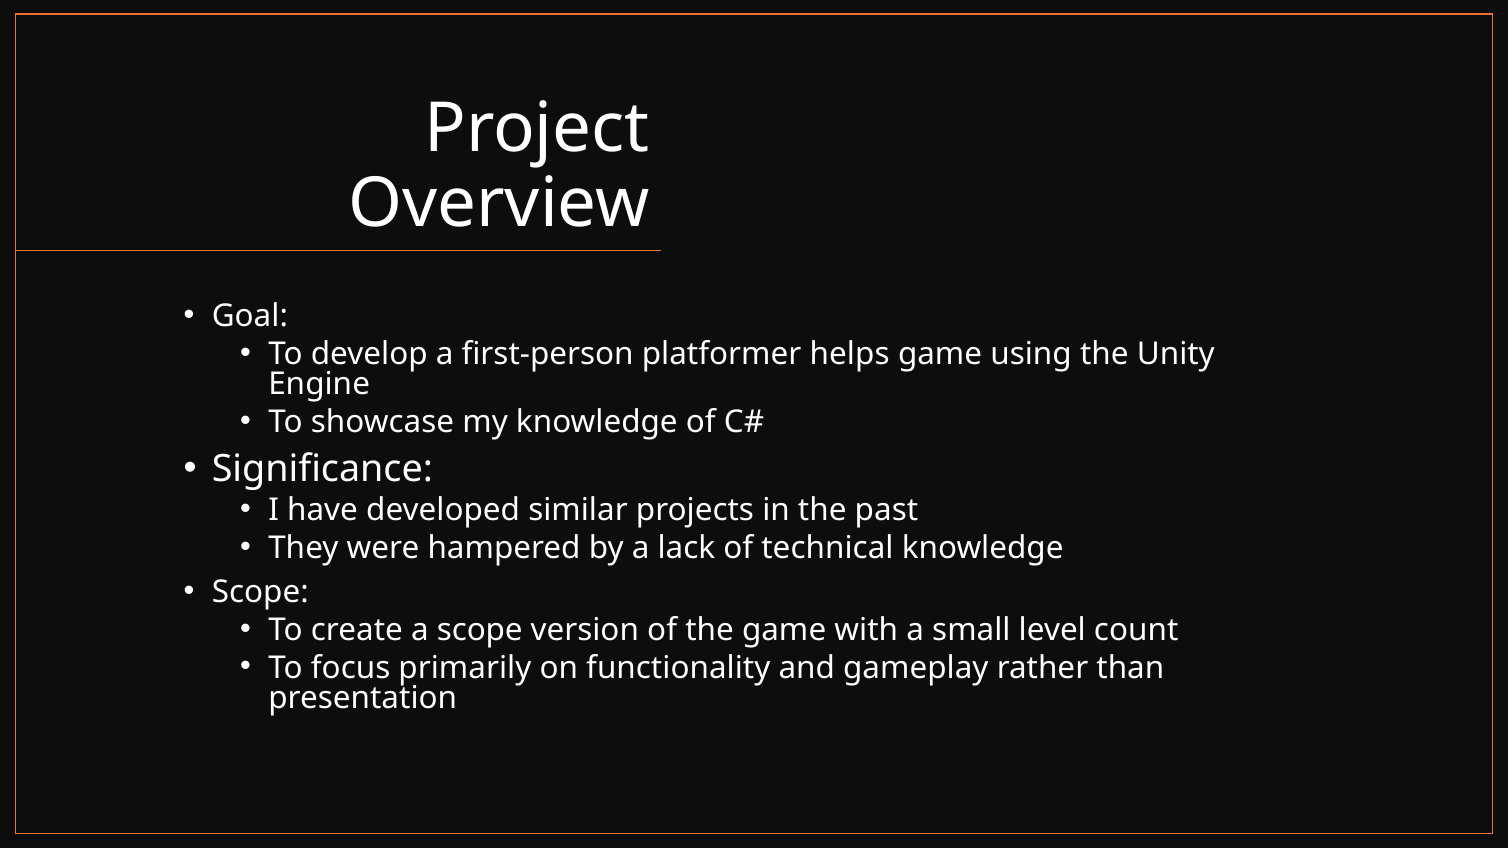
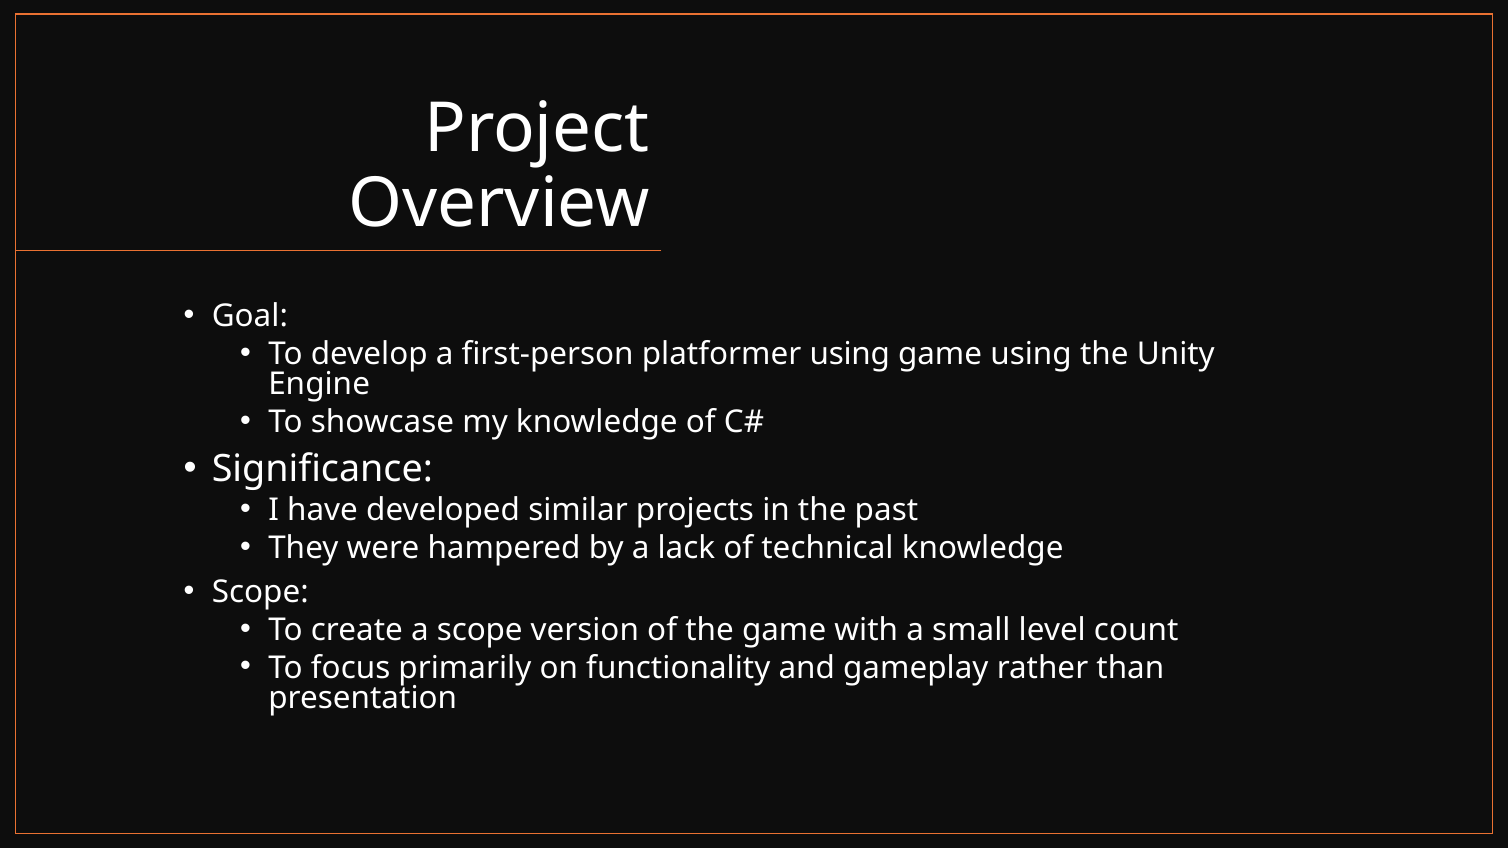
platformer helps: helps -> using
